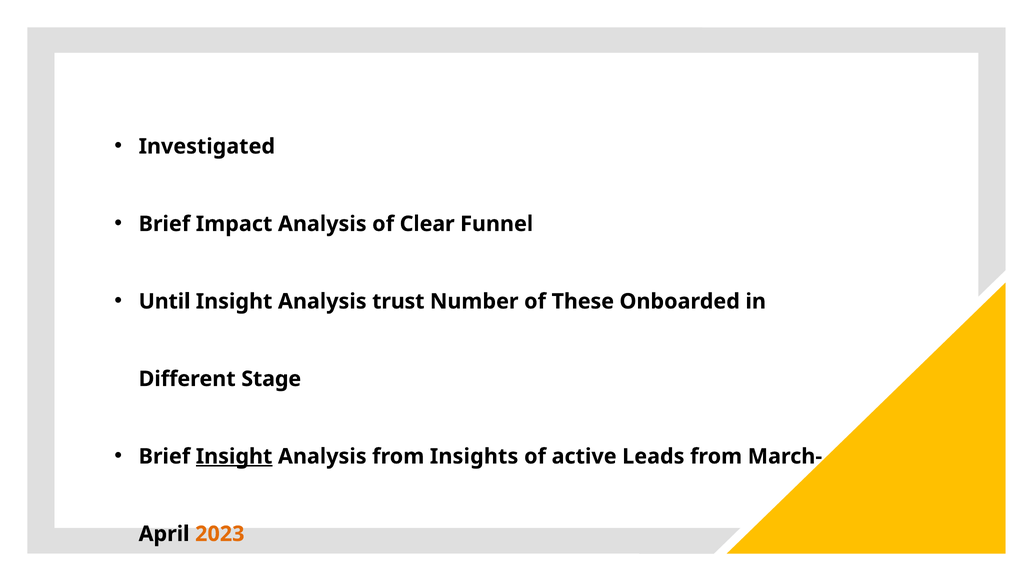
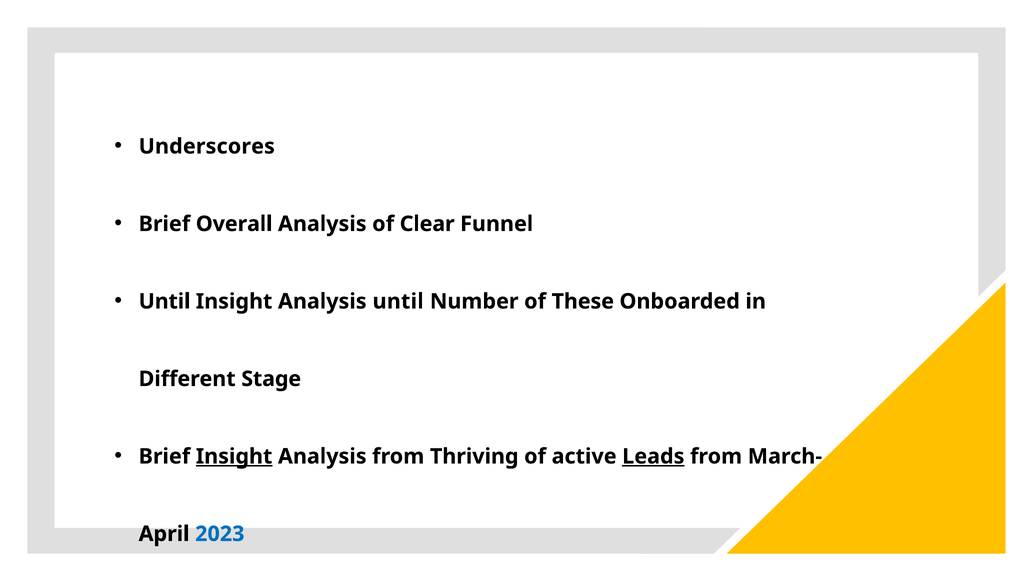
Investigated: Investigated -> Underscores
Impact: Impact -> Overall
Analysis trust: trust -> until
Insights: Insights -> Thriving
Leads underline: none -> present
2023 colour: orange -> blue
